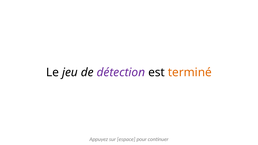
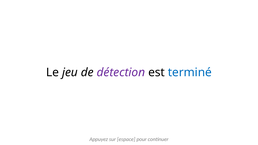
terminé colour: orange -> blue
